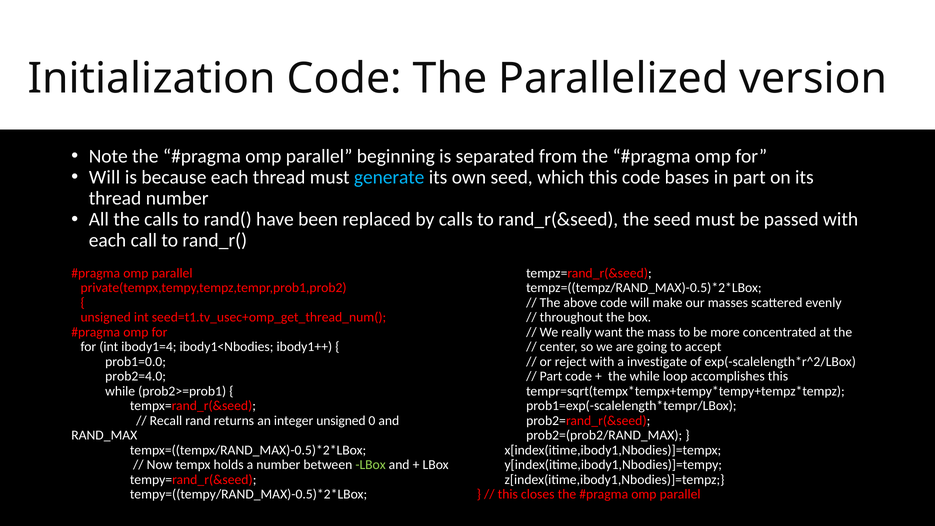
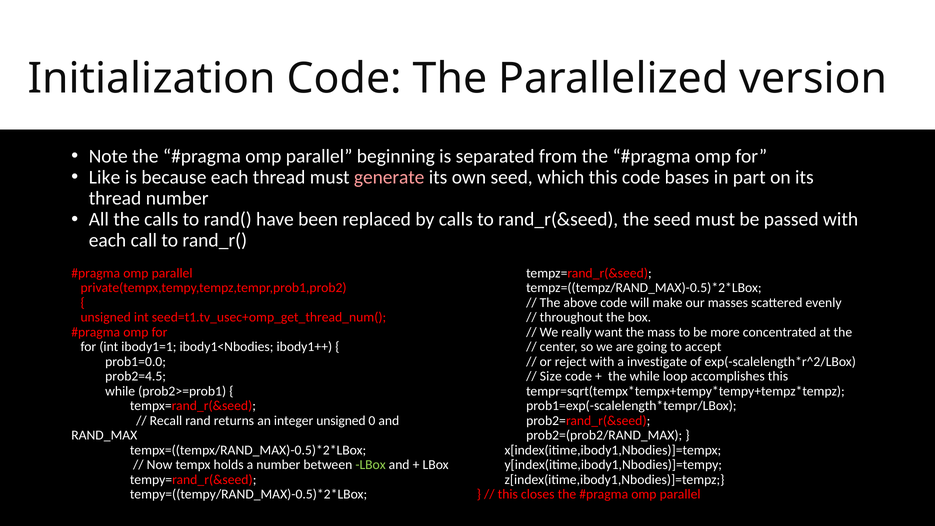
Will at (105, 177): Will -> Like
generate colour: light blue -> pink
ibody1=4: ibody1=4 -> ibody1=1
prob2=4.0: prob2=4.0 -> prob2=4.5
Part at (551, 376): Part -> Size
